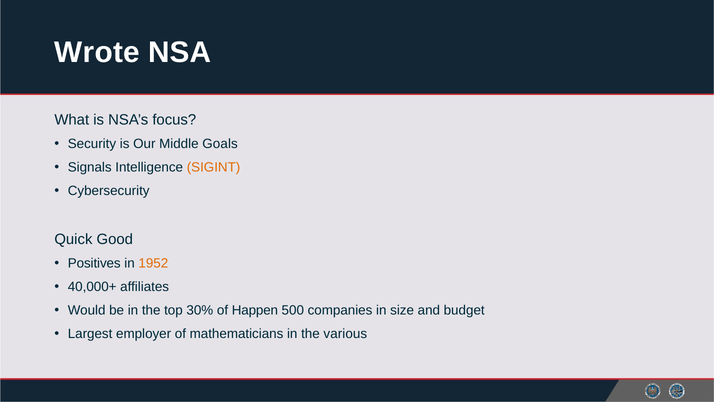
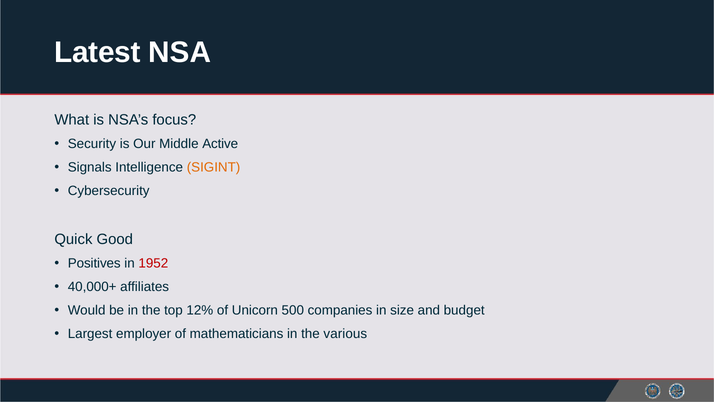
Wrote: Wrote -> Latest
Goals: Goals -> Active
1952 colour: orange -> red
30%: 30% -> 12%
Happen: Happen -> Unicorn
